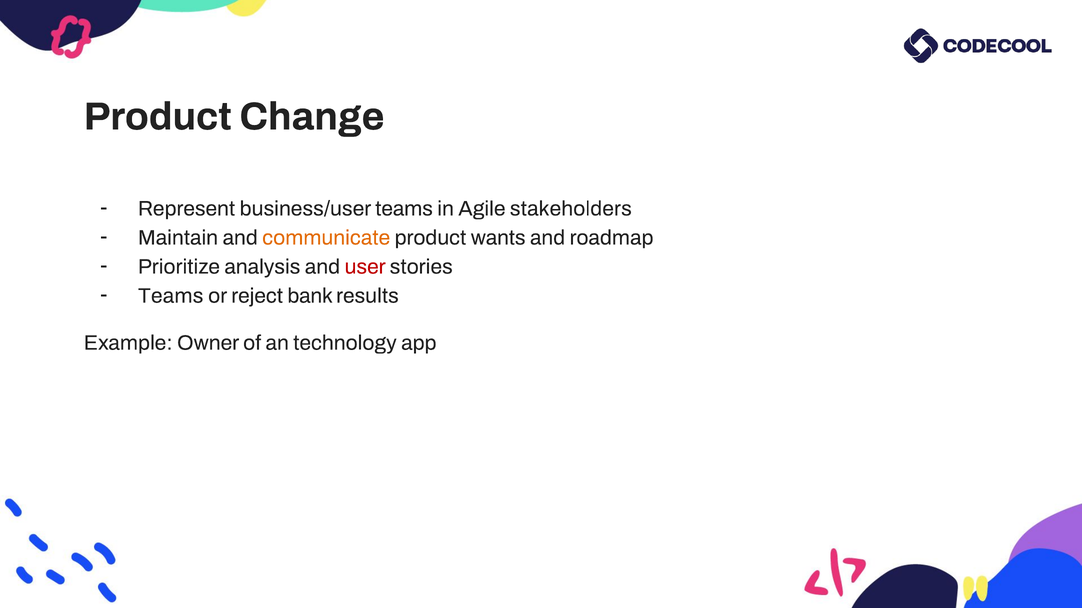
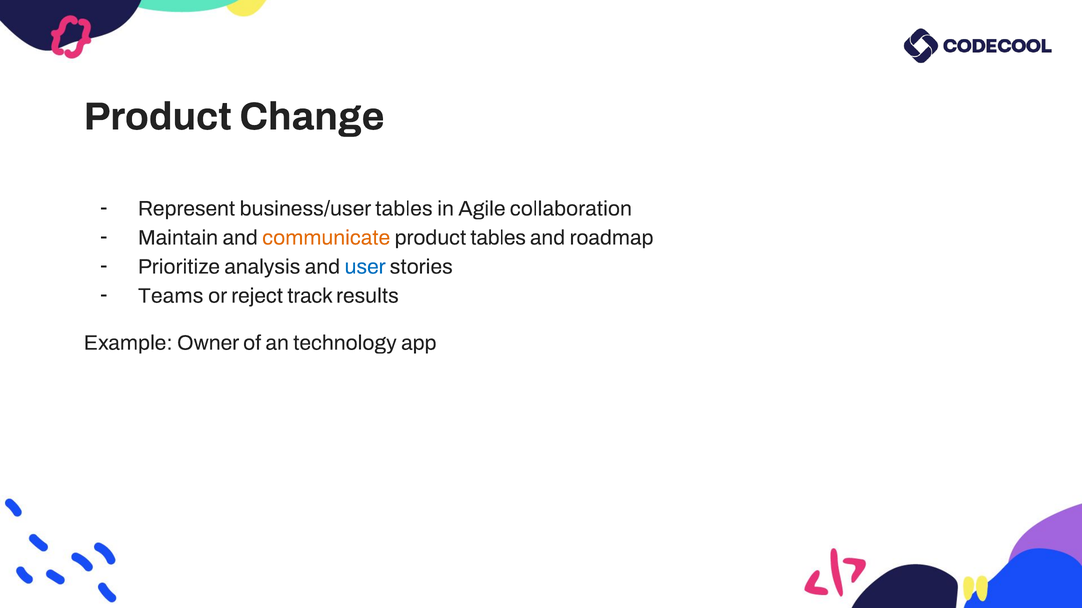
business/user teams: teams -> tables
stakeholders: stakeholders -> collaboration
product wants: wants -> tables
user colour: red -> blue
bank: bank -> track
